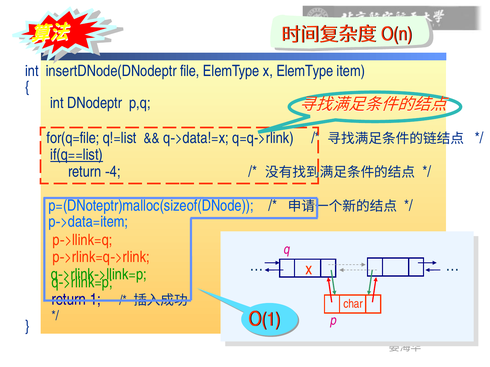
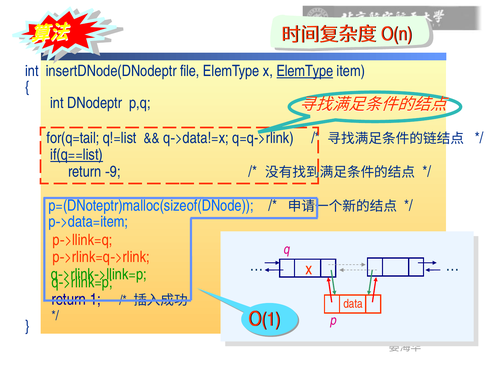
ElemType at (305, 71) underline: none -> present
for(q=file: for(q=file -> for(q=tail
4: 4 -> 9
char: char -> data
